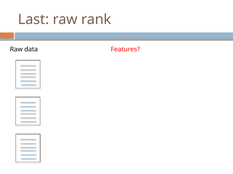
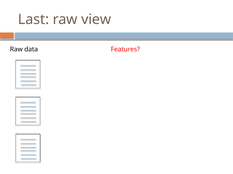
rank: rank -> view
